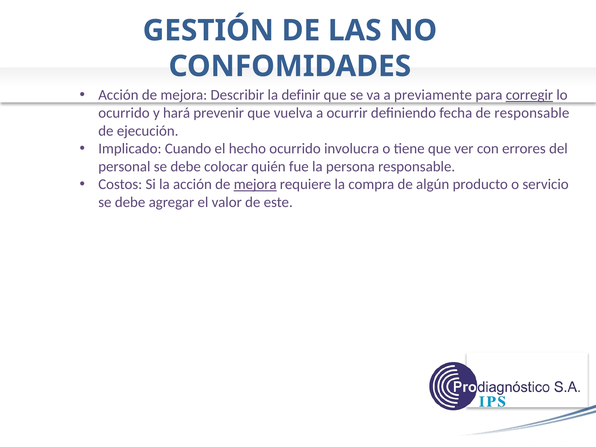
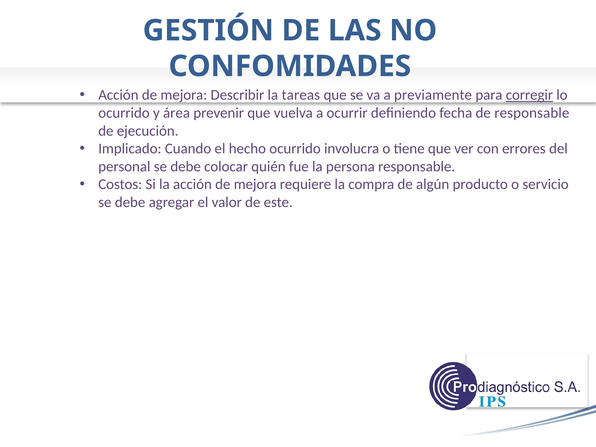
definir: definir -> tareas
hará: hará -> área
mejora at (255, 184) underline: present -> none
